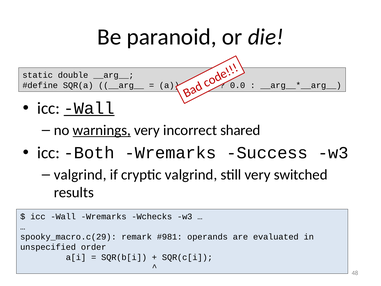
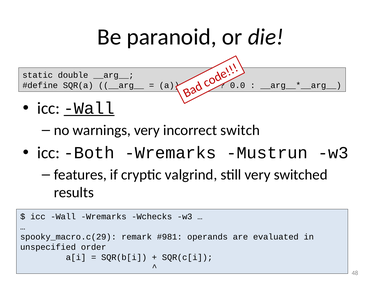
warnings underline: present -> none
shared: shared -> switch
Success: Success -> Mustrun
valgrind at (80, 175): valgrind -> features
